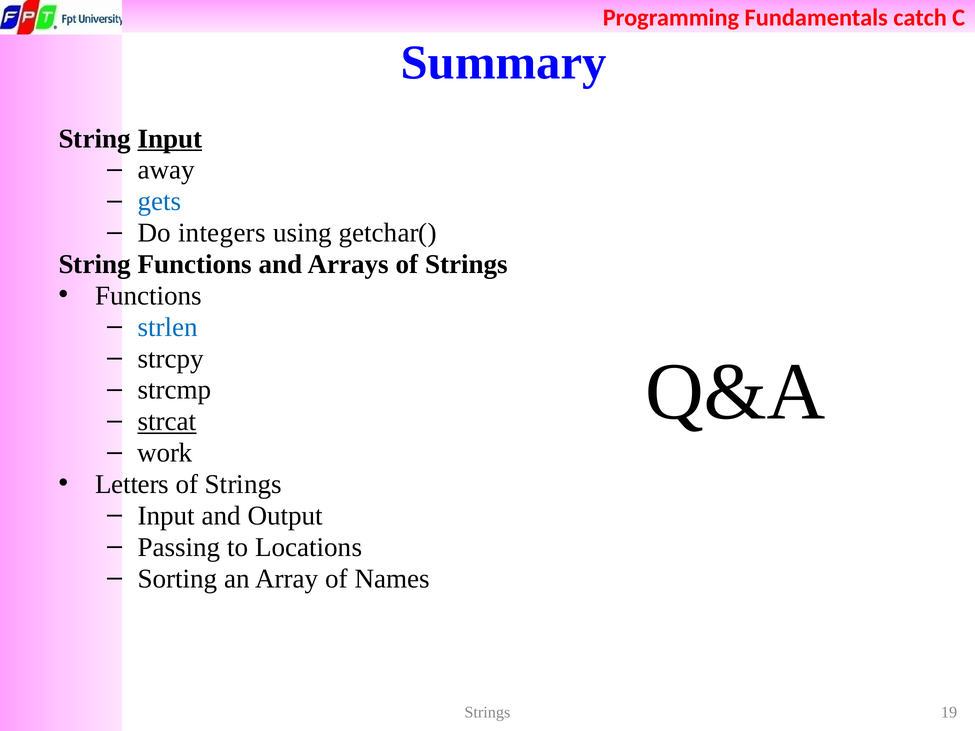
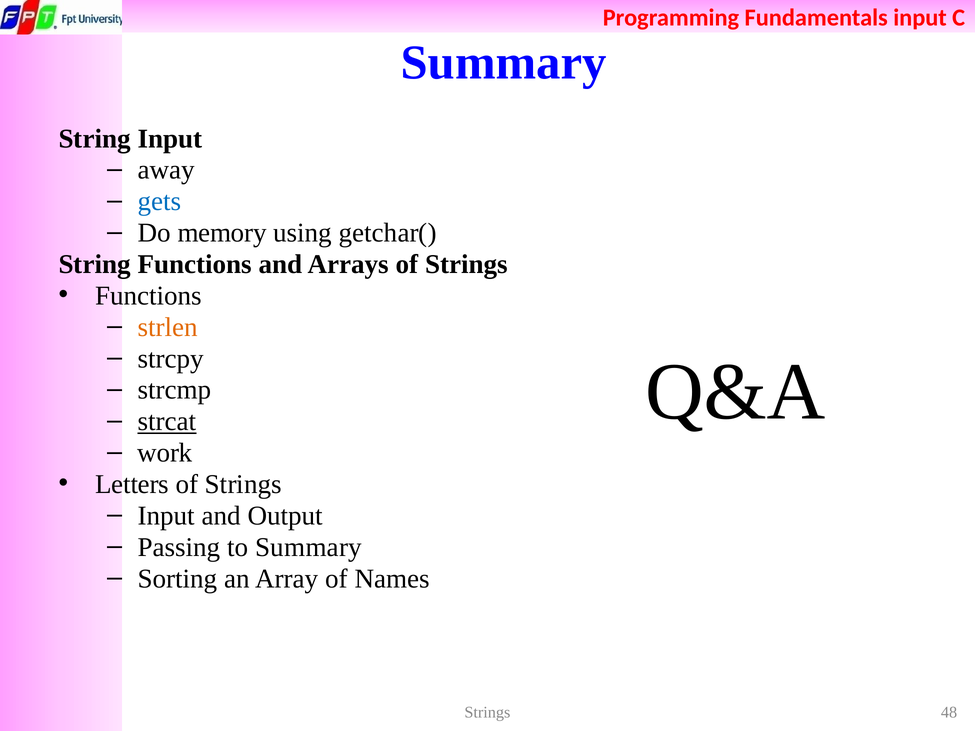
catch at (920, 18): catch -> input
Input at (170, 139) underline: present -> none
integers: integers -> memory
strlen colour: blue -> orange
to Locations: Locations -> Summary
19: 19 -> 48
